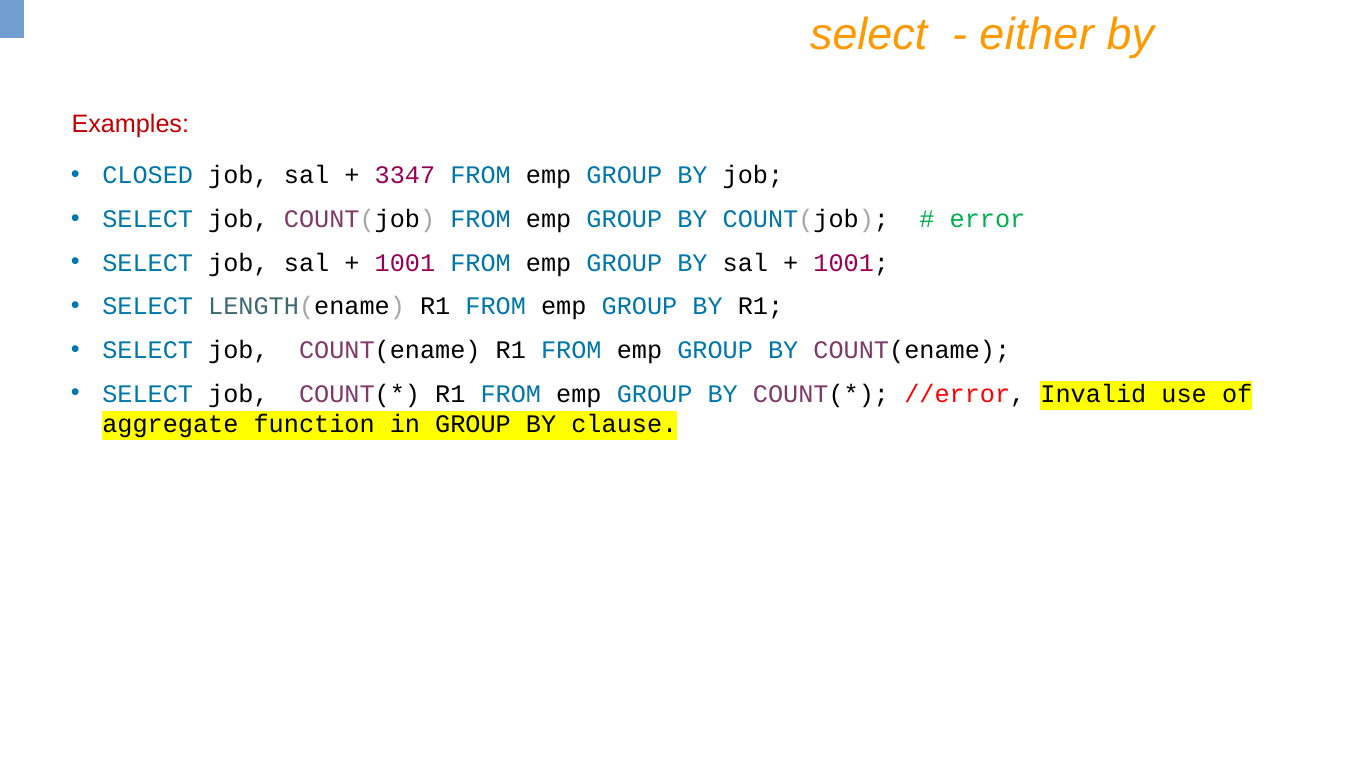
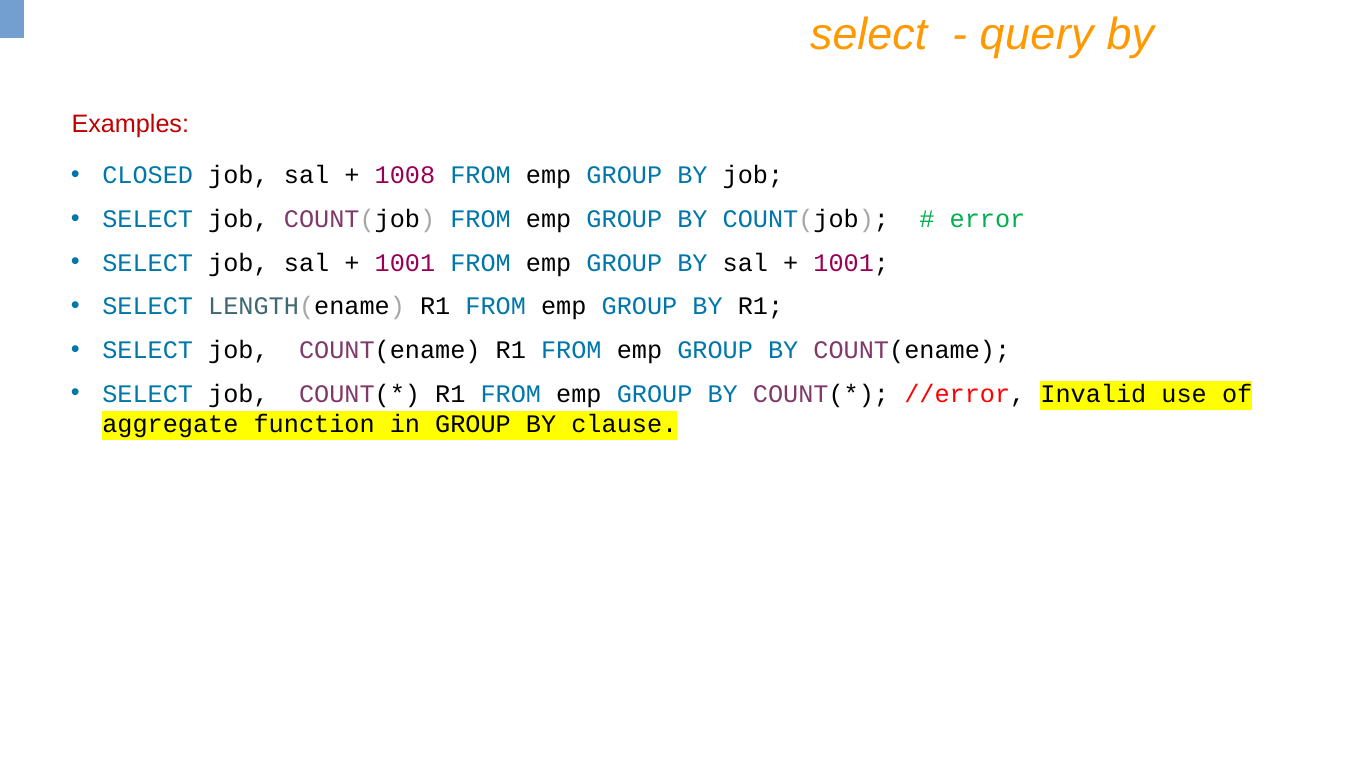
either: either -> query
3347: 3347 -> 1008
